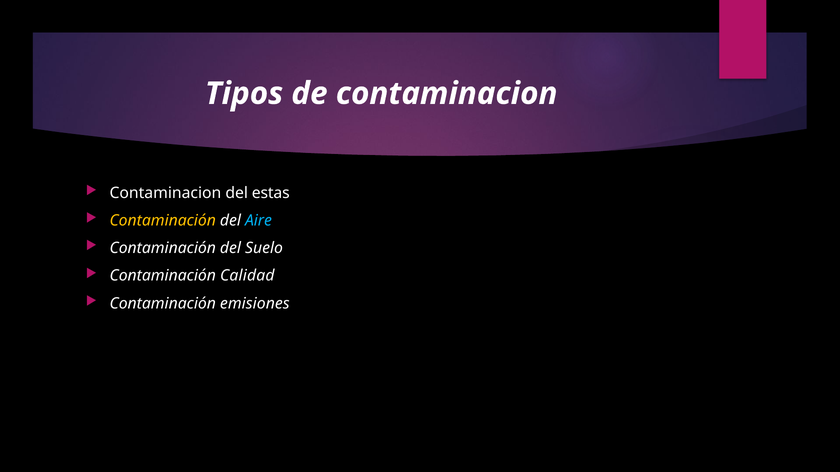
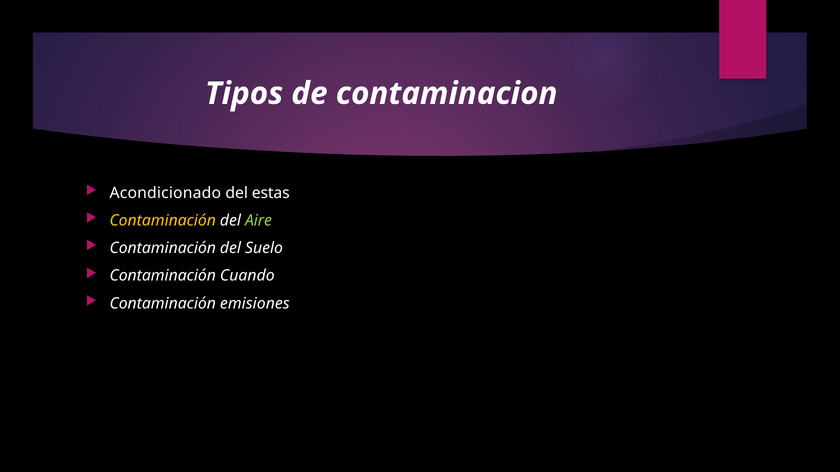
Contaminacion at (165, 193): Contaminacion -> Acondicionado
Aire colour: light blue -> light green
Calidad: Calidad -> Cuando
